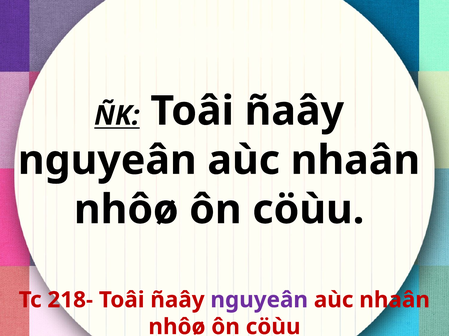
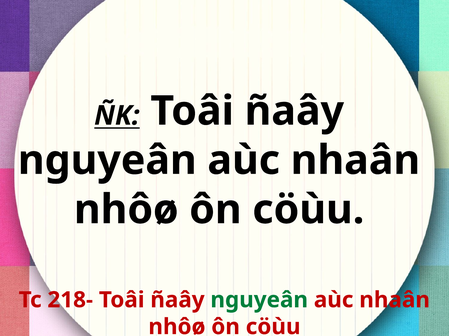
nguyeân at (259, 301) colour: purple -> green
